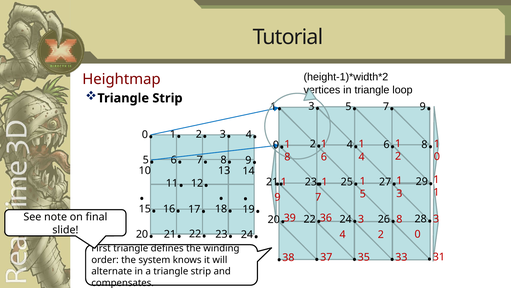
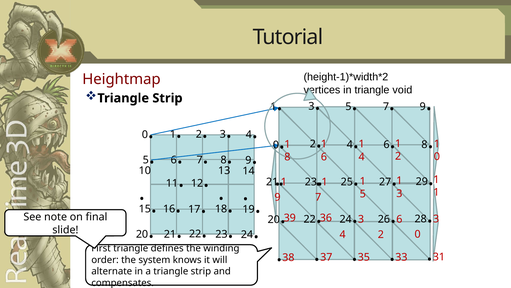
loop: loop -> void
8 at (399, 219): 8 -> 6
